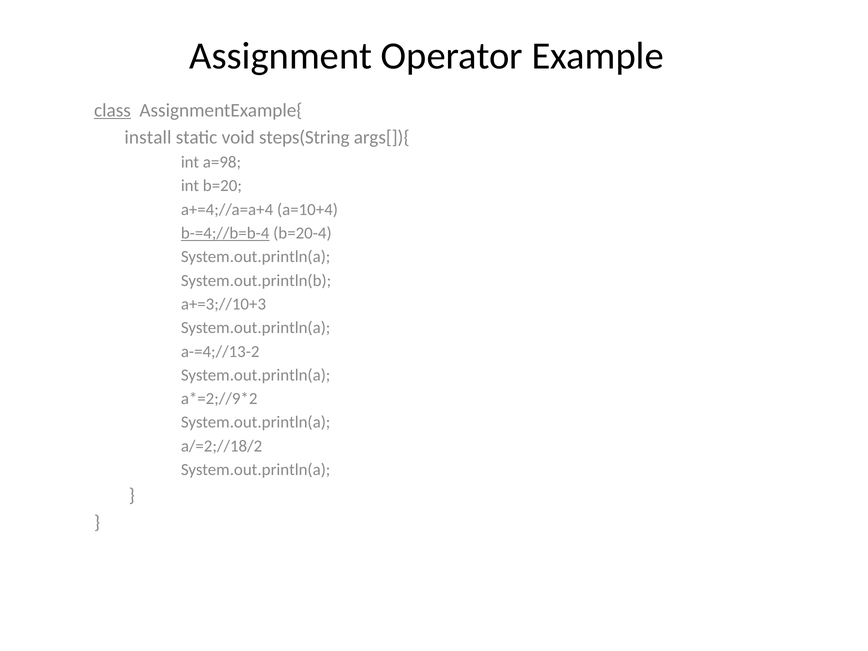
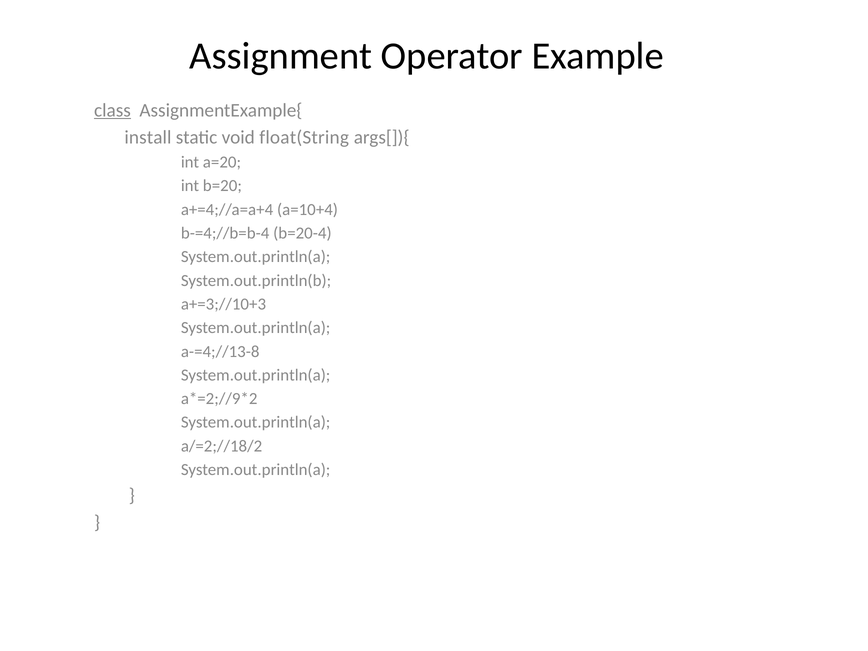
steps(String: steps(String -> float(String
a=98: a=98 -> a=20
b-=4;//b=b-4 underline: present -> none
a-=4;//13-2: a-=4;//13-2 -> a-=4;//13-8
